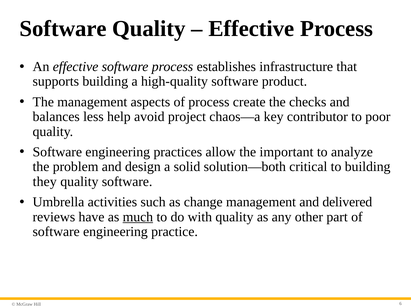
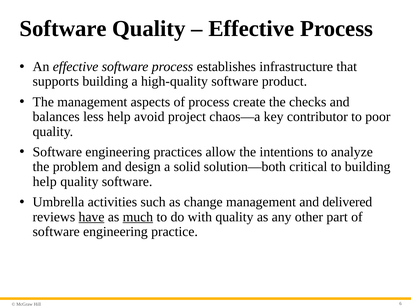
important: important -> intentions
they at (45, 182): they -> help
have underline: none -> present
